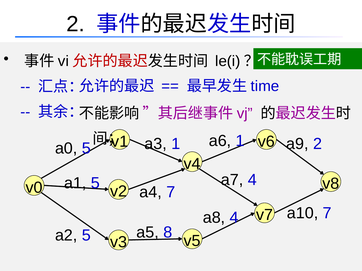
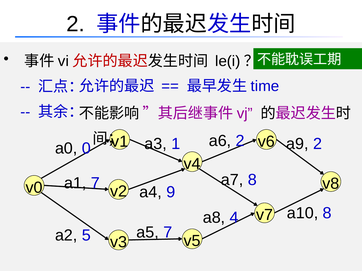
a6 1: 1 -> 2
a0 5: 5 -> 0
a7 4: 4 -> 8
a1 5: 5 -> 7
a4 7: 7 -> 9
a10 7: 7 -> 8
a5 8: 8 -> 7
